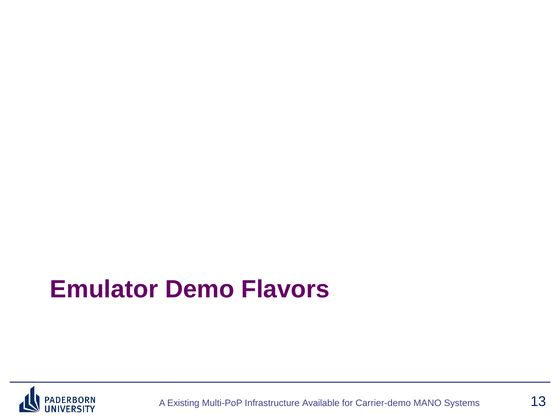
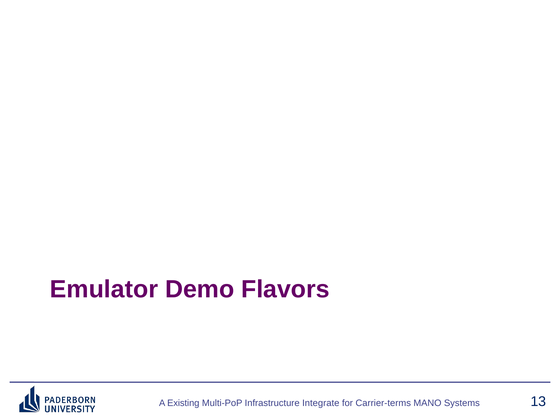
Available: Available -> Integrate
Carrier-demo: Carrier-demo -> Carrier-terms
